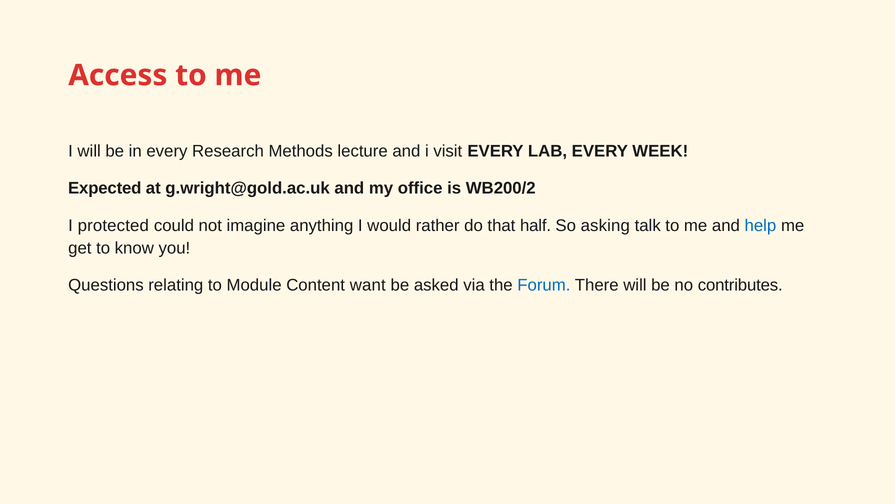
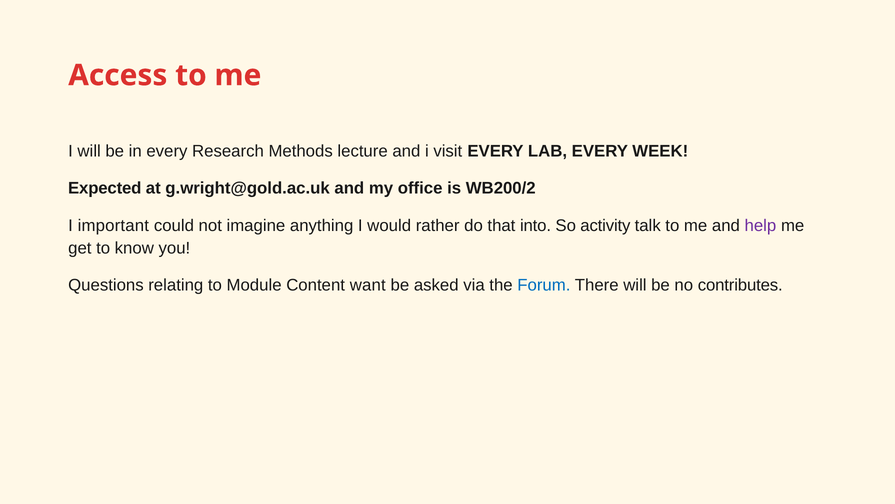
protected: protected -> important
half: half -> into
asking: asking -> activity
help colour: blue -> purple
